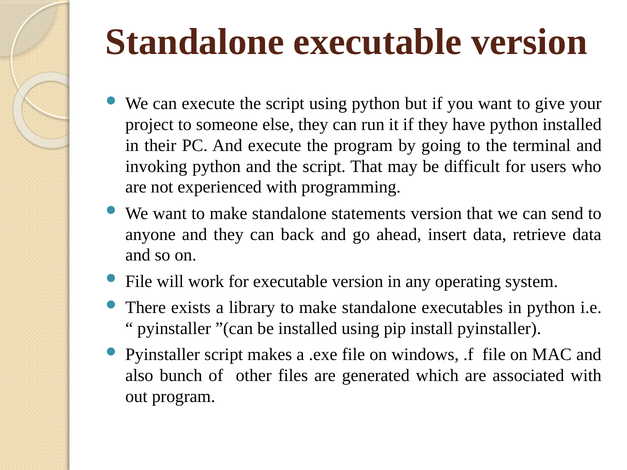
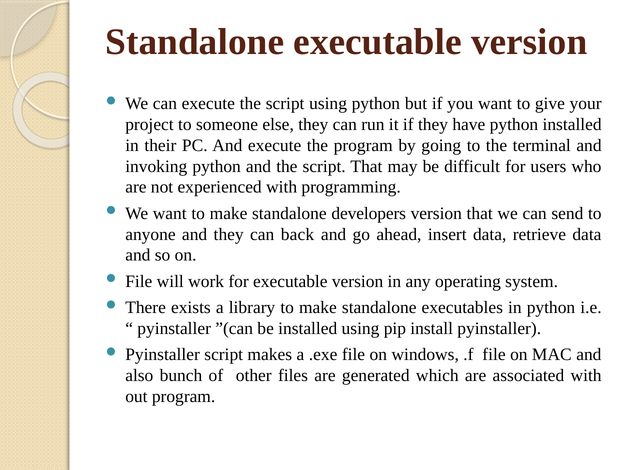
statements: statements -> developers
